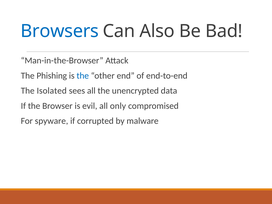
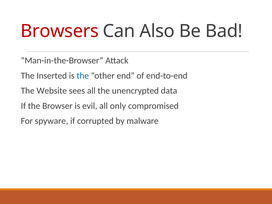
Browsers colour: blue -> red
Phishing: Phishing -> Inserted
Isolated: Isolated -> Website
